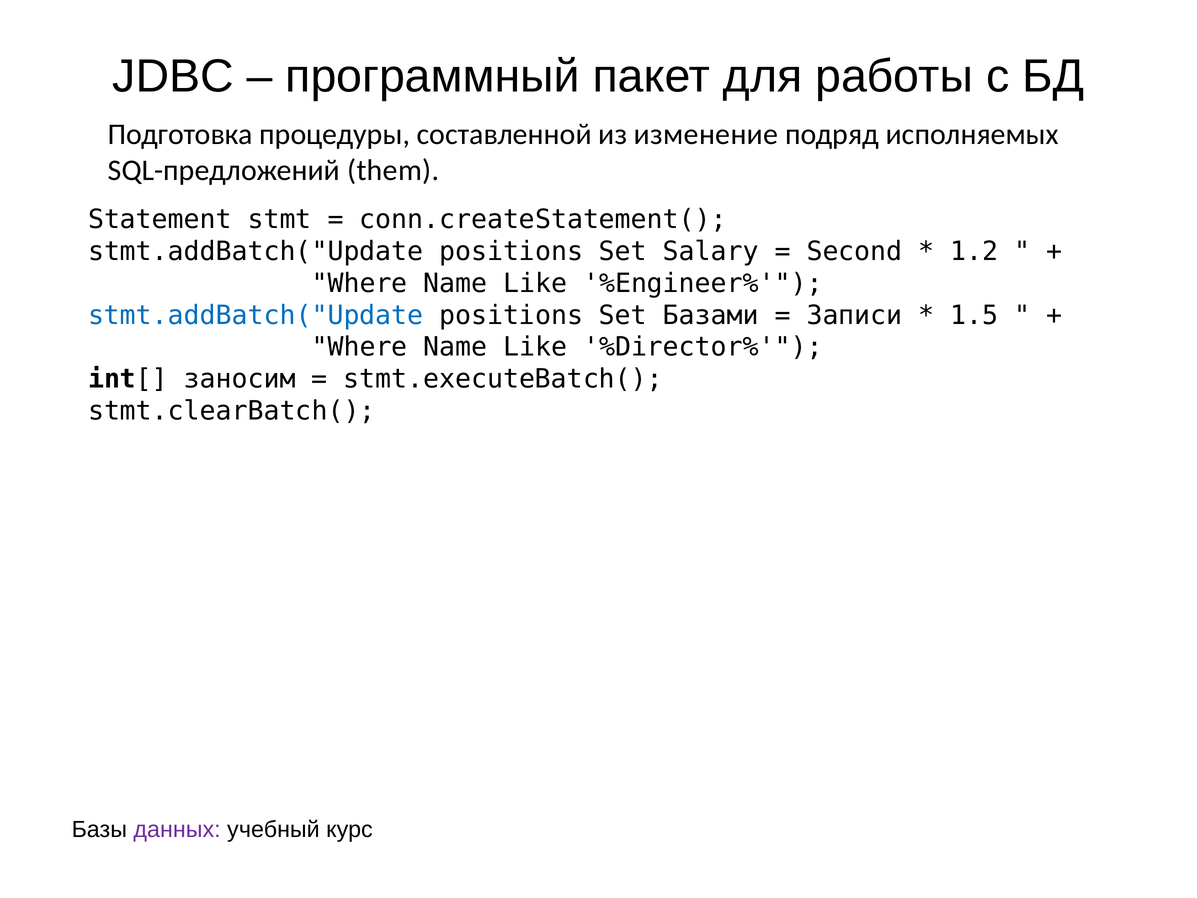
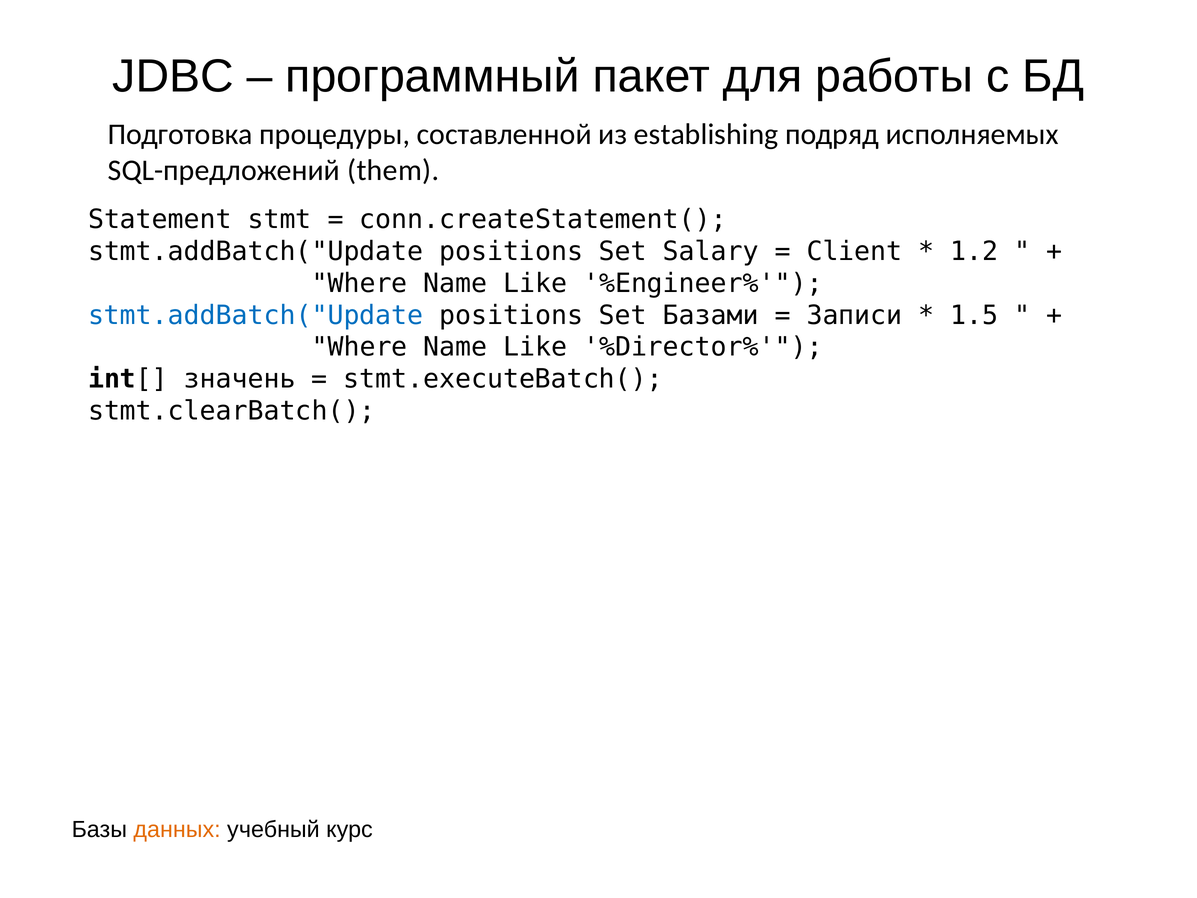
изменение: изменение -> establishing
Second: Second -> Client
заносим: заносим -> значень
данных colour: purple -> orange
